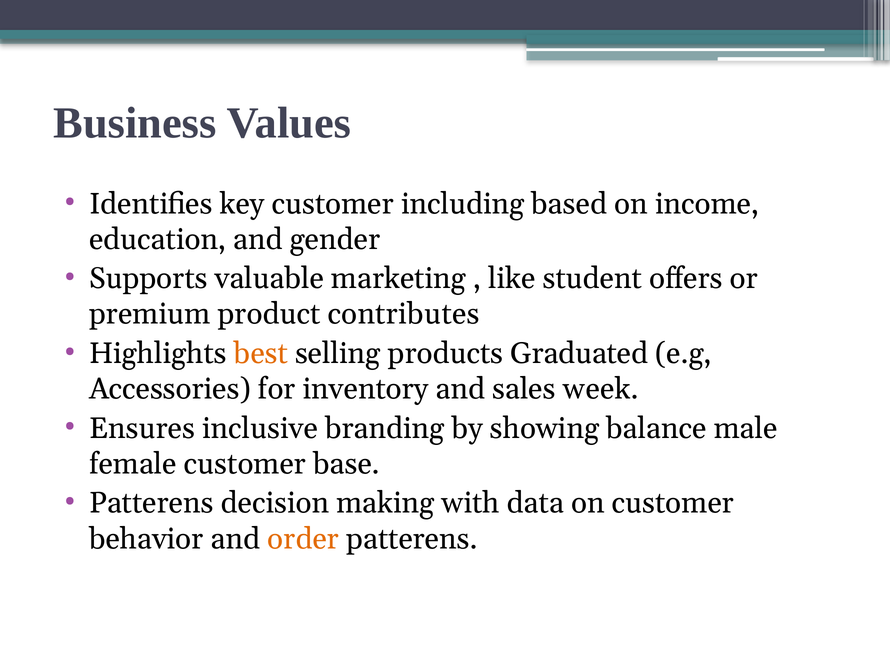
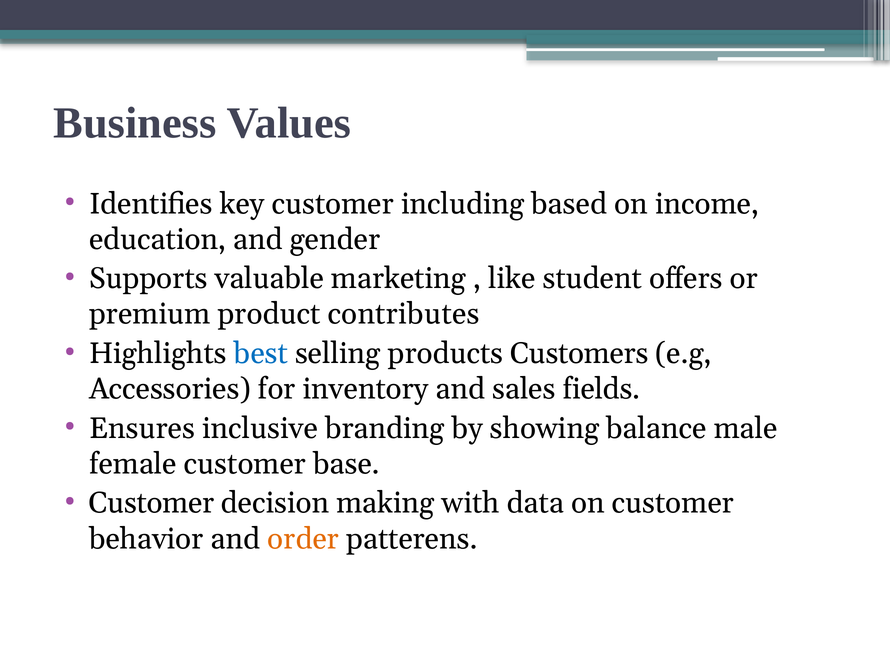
best colour: orange -> blue
Graduated: Graduated -> Customers
week: week -> fields
Patterens at (151, 504): Patterens -> Customer
